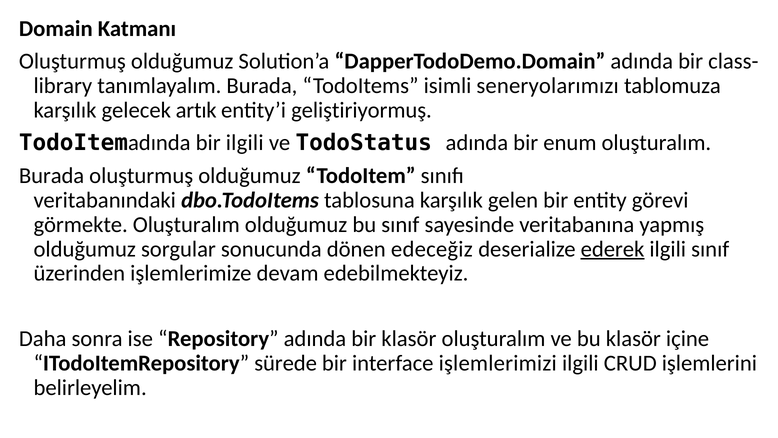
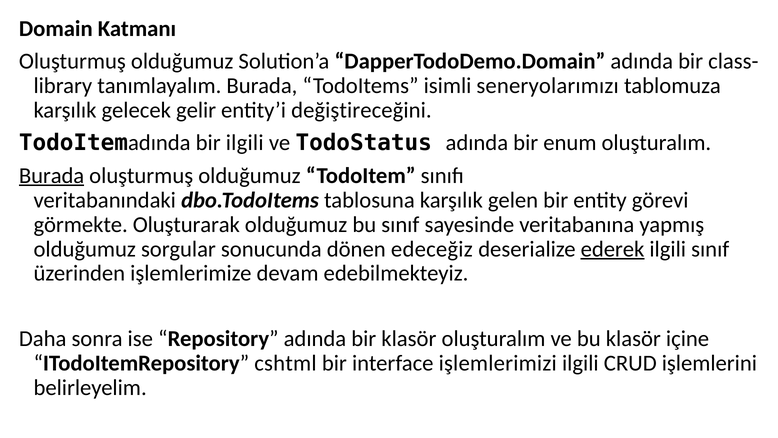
artık: artık -> gelir
geliştiriyormuş: geliştiriyormuş -> değiştireceğini
Burada at (52, 175) underline: none -> present
görmekte Oluşturalım: Oluşturalım -> Oluşturarak
sürede: sürede -> cshtml
